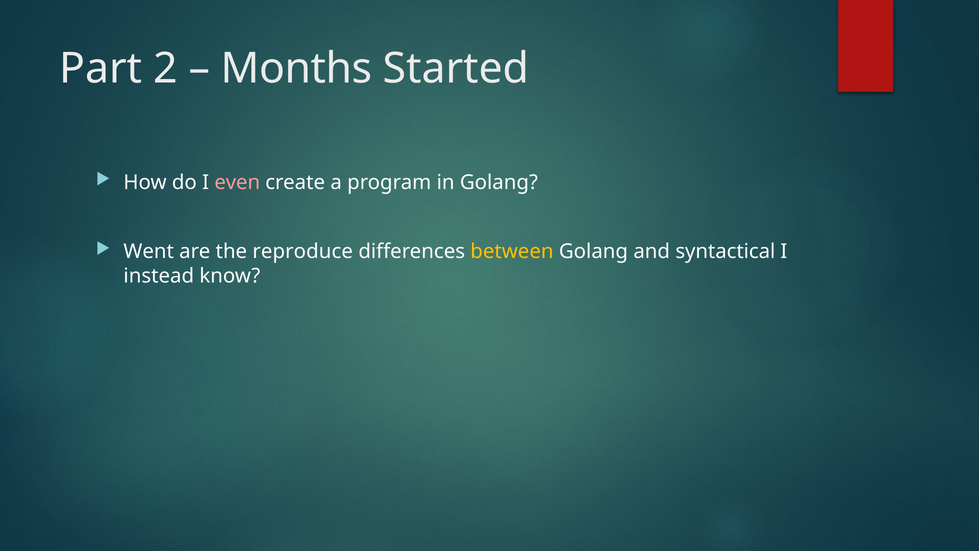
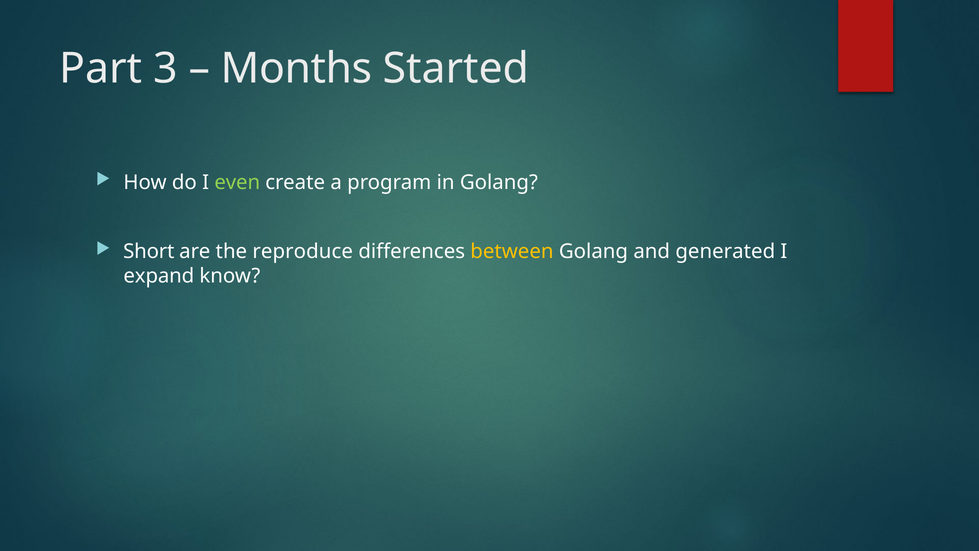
2: 2 -> 3
even colour: pink -> light green
Went: Went -> Short
syntactical: syntactical -> generated
instead: instead -> expand
